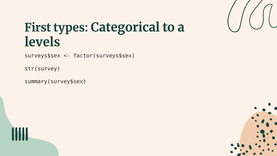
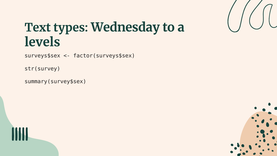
First: First -> Text
Categorical: Categorical -> Wednesday
